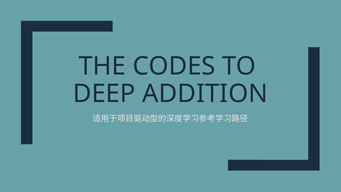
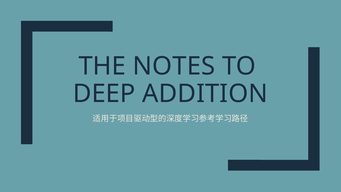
CODES: CODES -> NOTES
